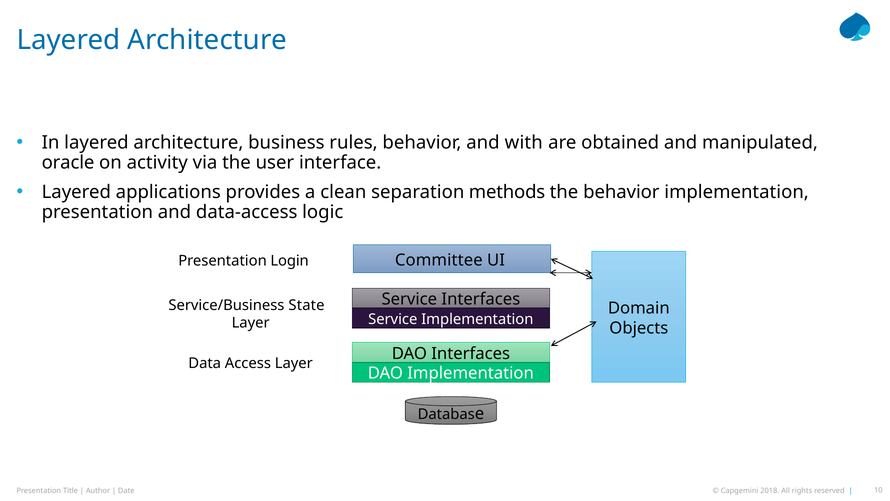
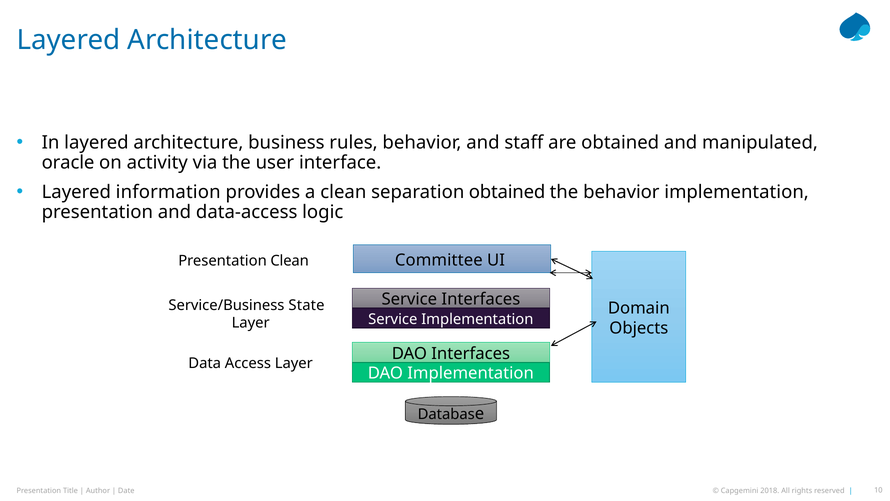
with: with -> staff
applications: applications -> information
separation methods: methods -> obtained
Presentation Login: Login -> Clean
